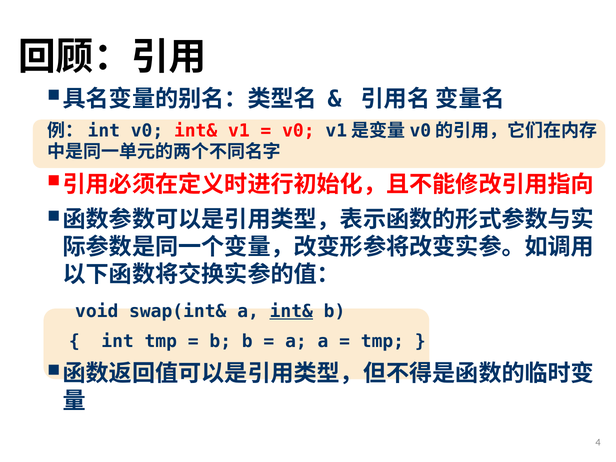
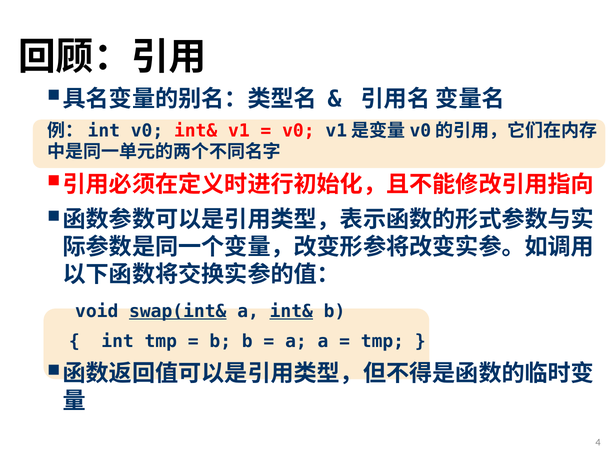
swap(int& underline: none -> present
